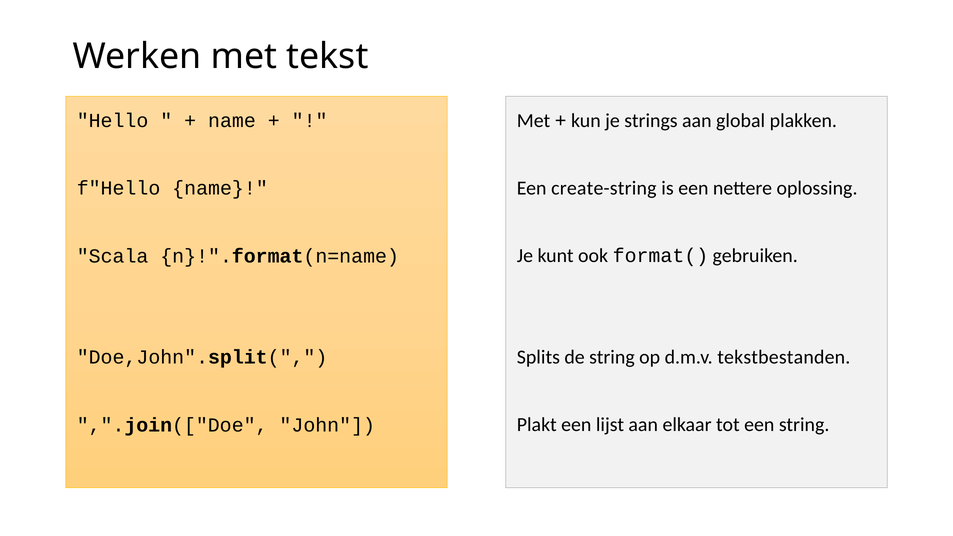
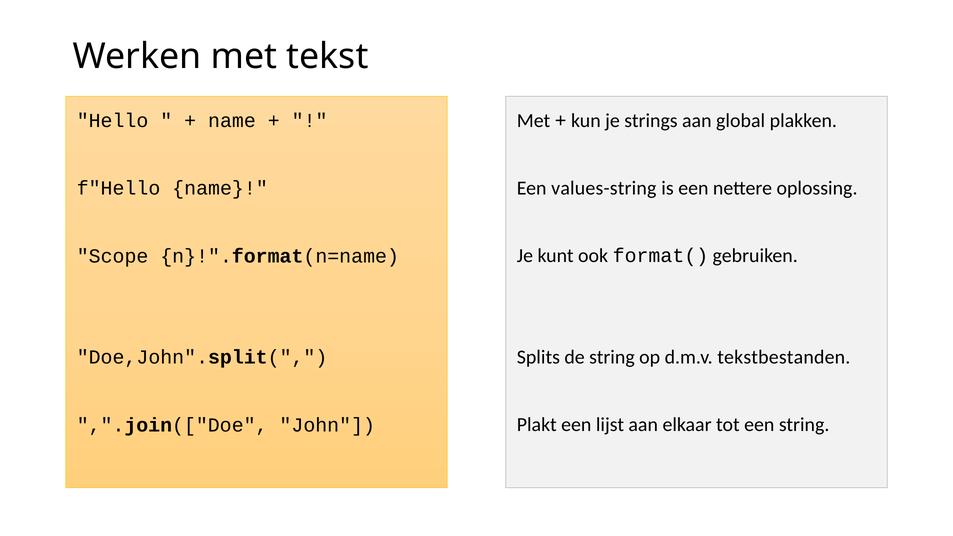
create-string: create-string -> values-string
Scala: Scala -> Scope
